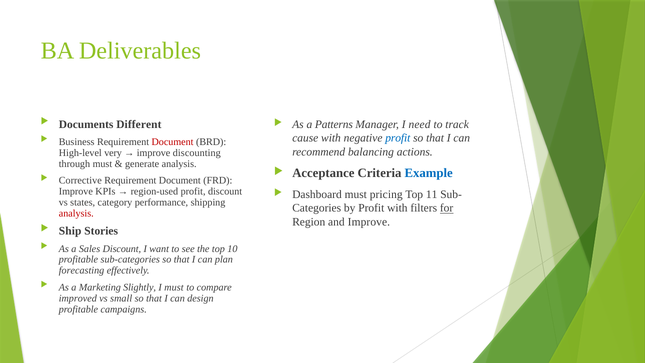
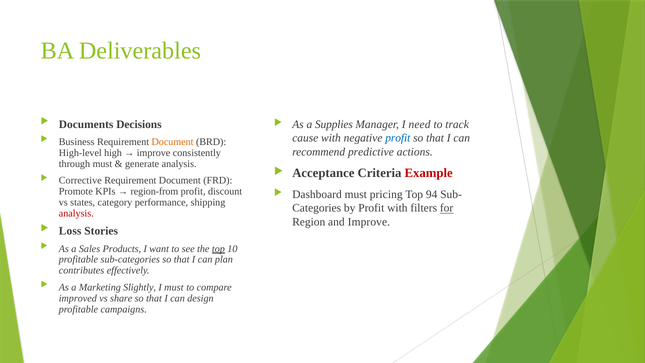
Different: Different -> Decisions
Patterns: Patterns -> Supplies
Document at (173, 142) colour: red -> orange
balancing: balancing -> predictive
very: very -> high
discounting: discounting -> consistently
Example colour: blue -> red
Improve at (76, 191): Improve -> Promote
region-used: region-used -> region-from
11: 11 -> 94
Ship: Ship -> Loss
Sales Discount: Discount -> Products
top at (218, 249) underline: none -> present
forecasting: forecasting -> contributes
small: small -> share
